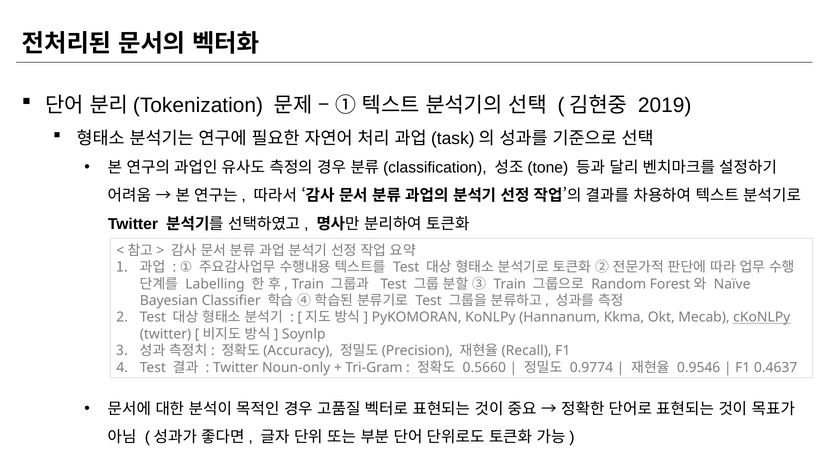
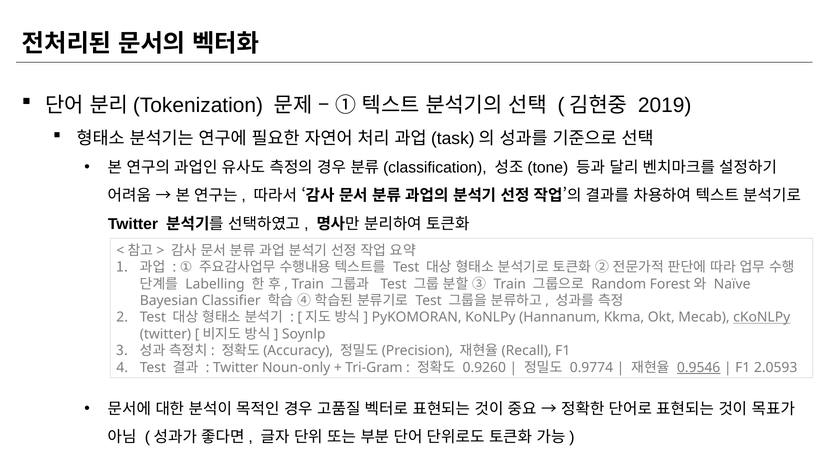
0.5660: 0.5660 -> 0.9260
0.9546 underline: none -> present
0.4637: 0.4637 -> 2.0593
